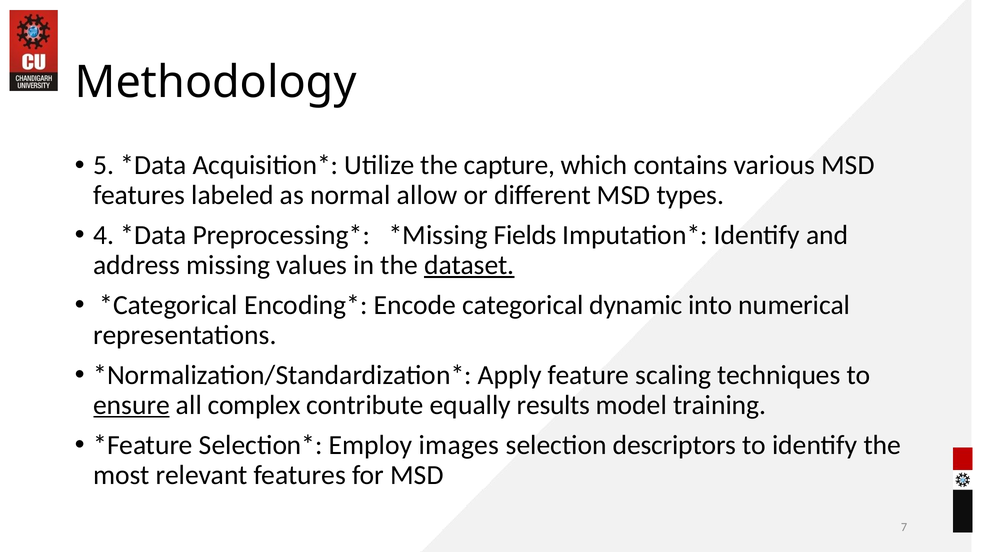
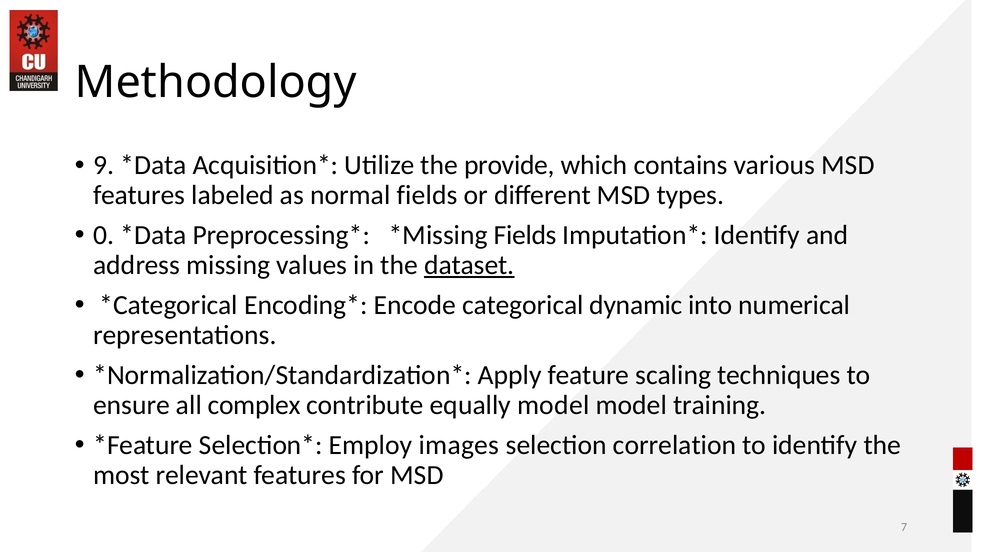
5: 5 -> 9
capture: capture -> provide
normal allow: allow -> fields
4: 4 -> 0
ensure underline: present -> none
equally results: results -> model
descriptors: descriptors -> correlation
